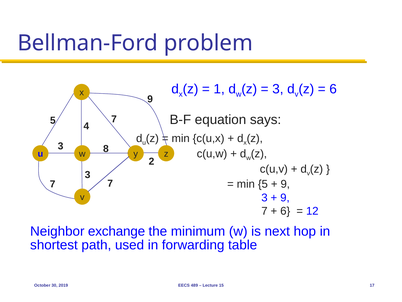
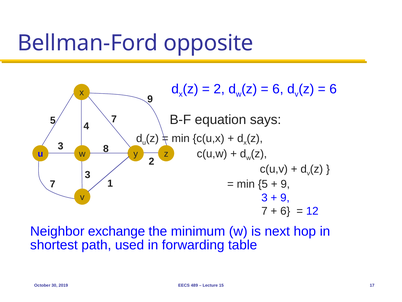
problem: problem -> opposite
1 at (219, 89): 1 -> 2
3 at (278, 89): 3 -> 6
7 7: 7 -> 1
